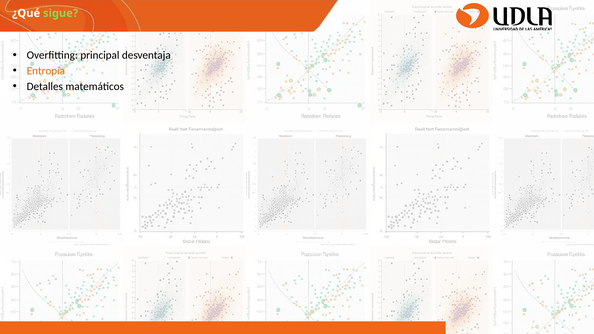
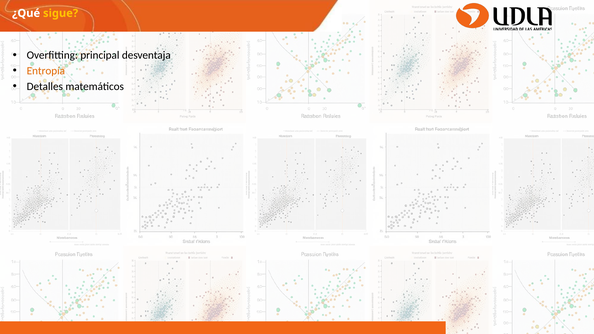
sigue colour: light green -> yellow
